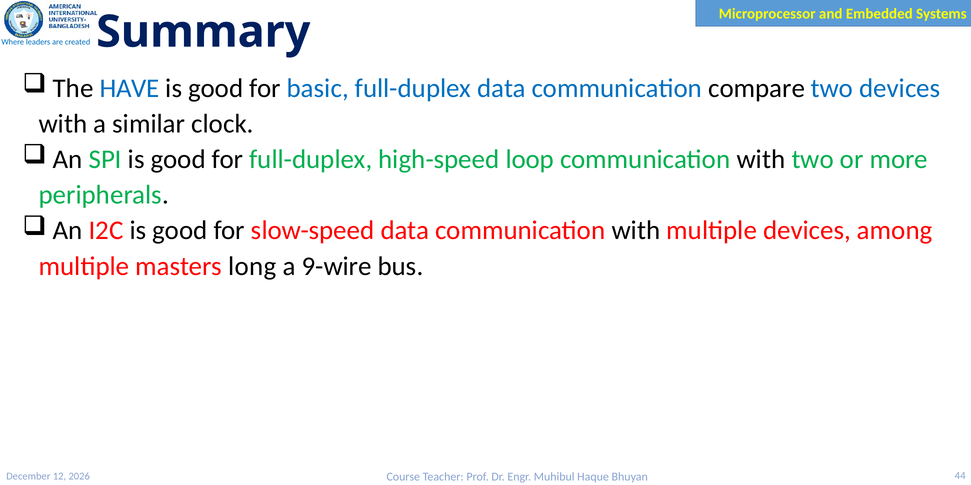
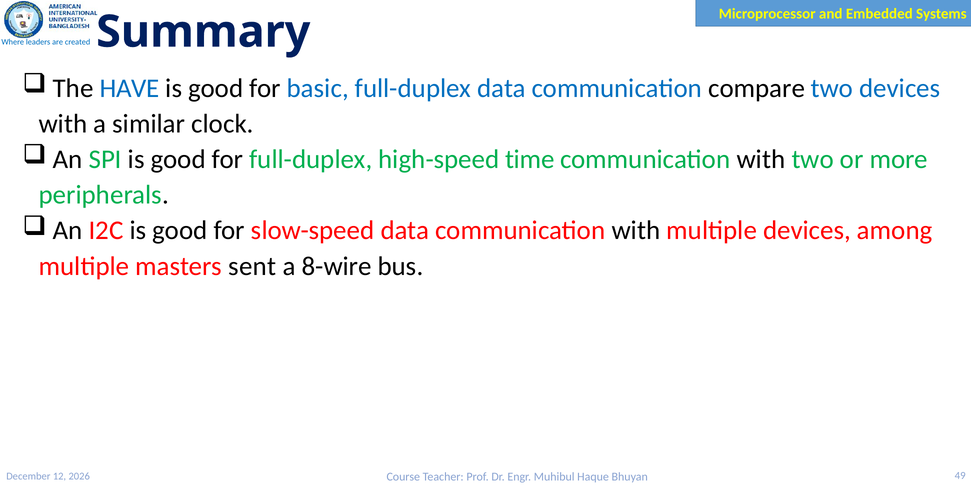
loop: loop -> time
long: long -> sent
9-wire: 9-wire -> 8-wire
44: 44 -> 49
